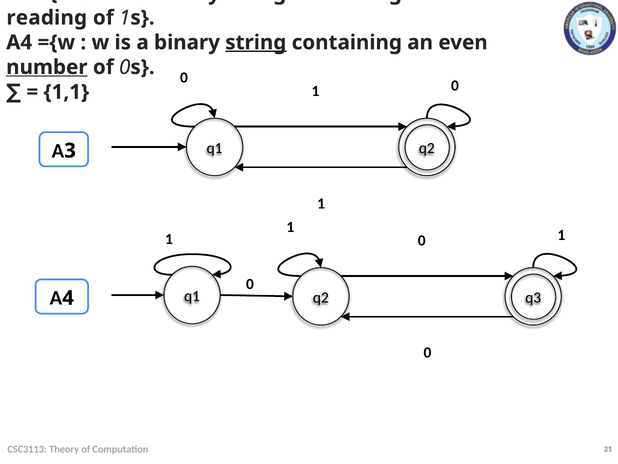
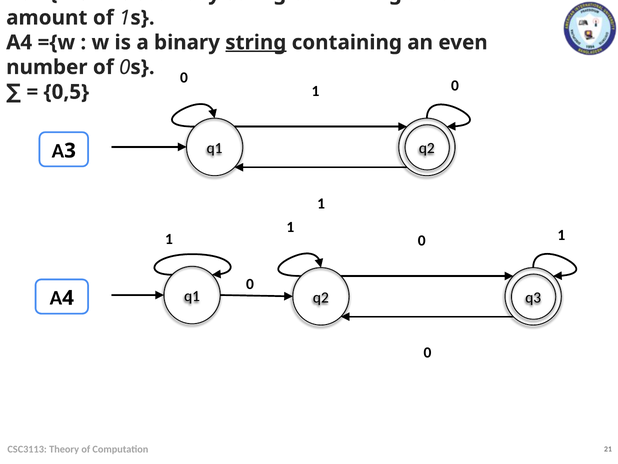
reading: reading -> amount
number underline: present -> none
1,1: 1,1 -> 0,5
